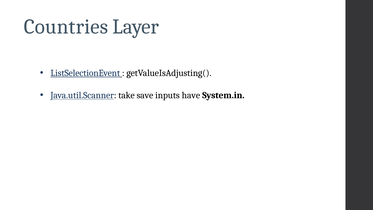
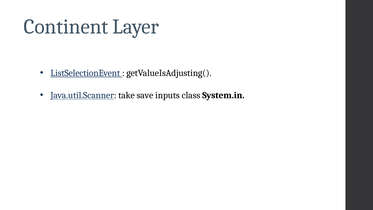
Countries: Countries -> Continent
have: have -> class
